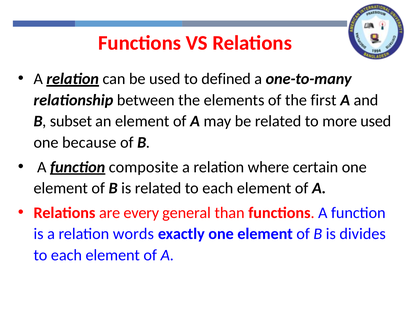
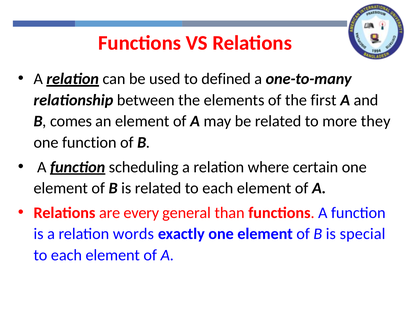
subset: subset -> comes
more used: used -> they
one because: because -> function
composite: composite -> scheduling
divides: divides -> special
